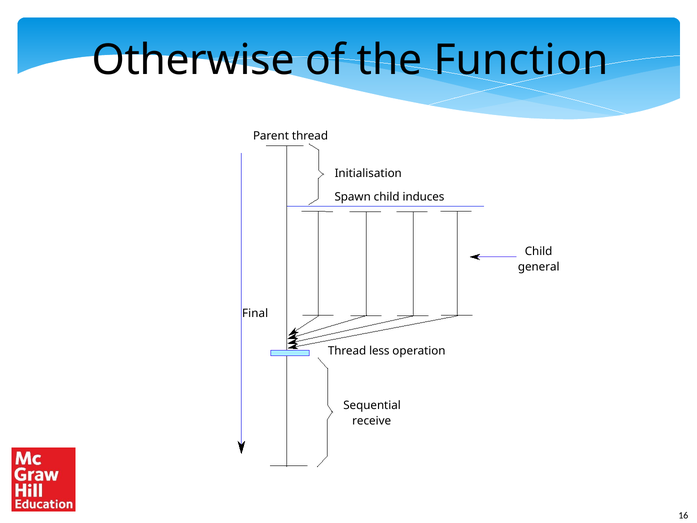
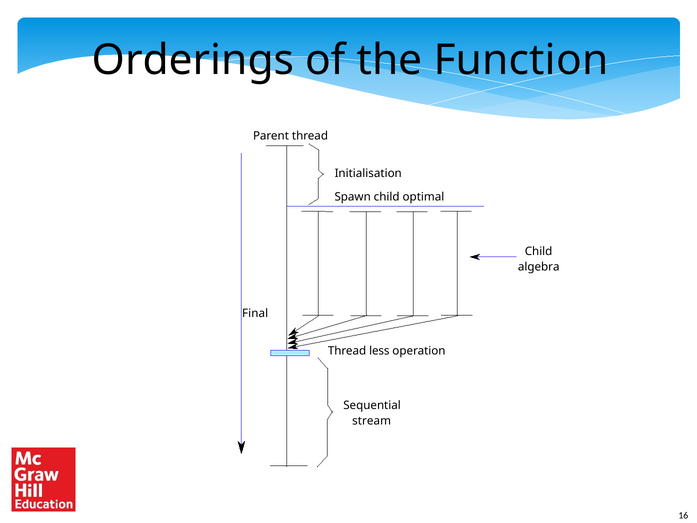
Otherwise: Otherwise -> Orderings
induces: induces -> optimal
general: general -> algebra
receive: receive -> stream
